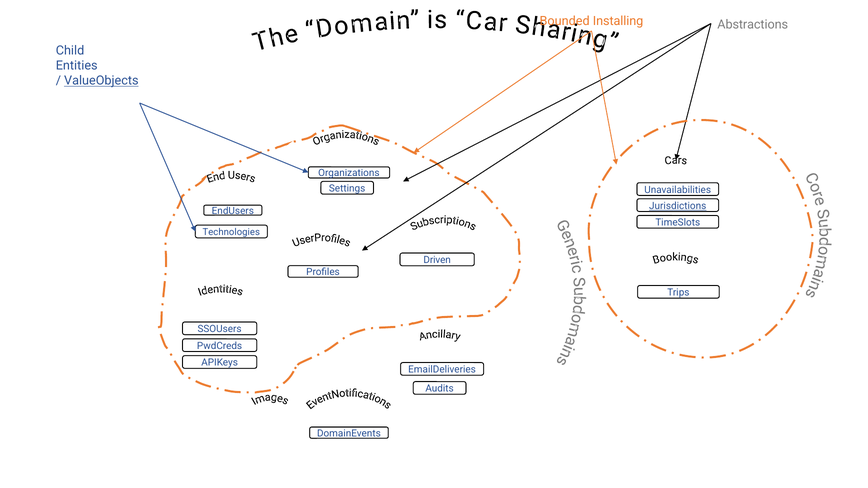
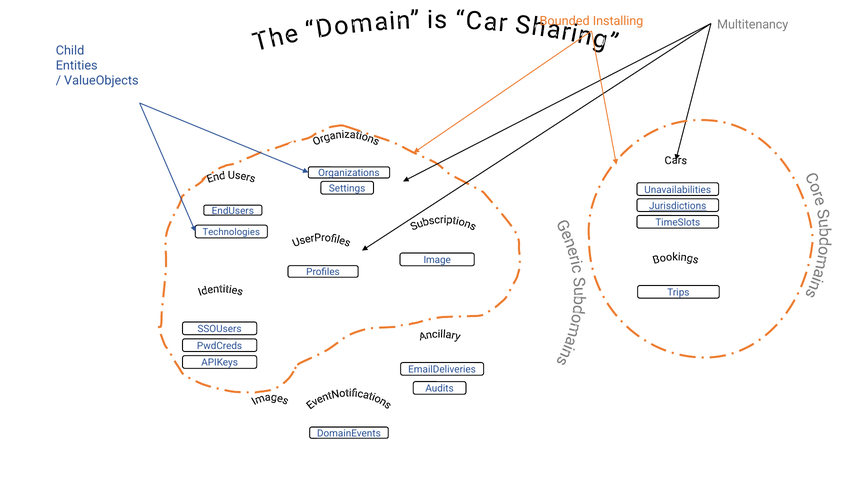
Abstractions: Abstractions -> Multitenancy
ValueObjects underline: present -> none
Driven: Driven -> Image
